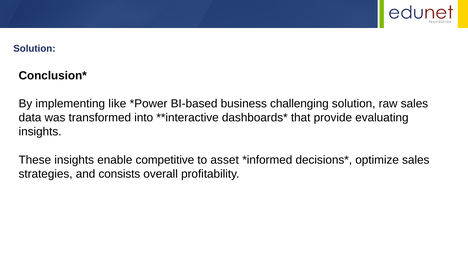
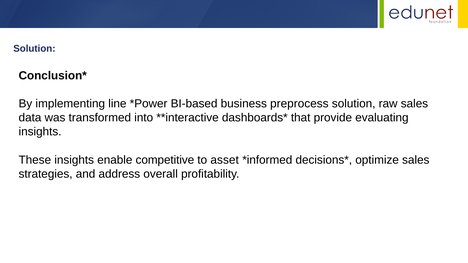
like: like -> line
challenging: challenging -> preprocess
consists: consists -> address
